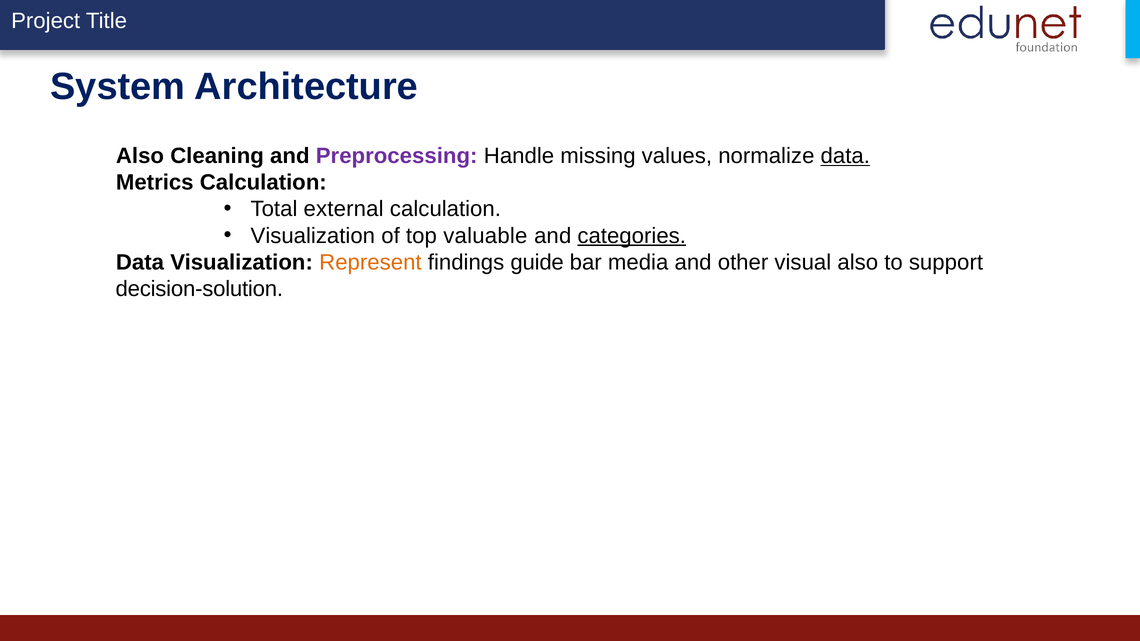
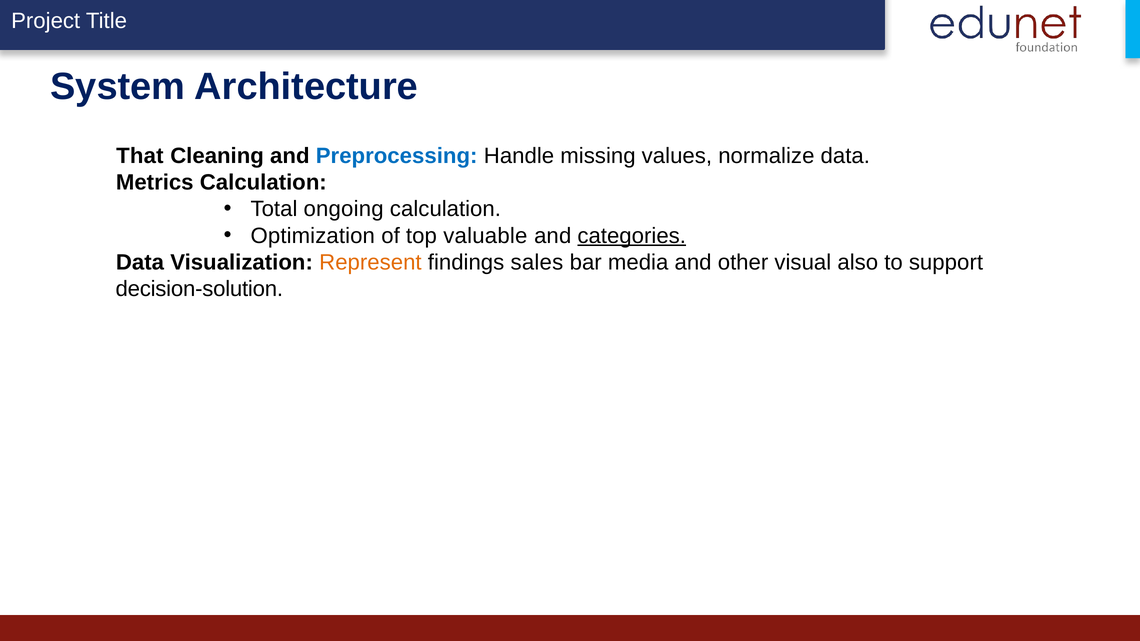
Also at (140, 156): Also -> That
Preprocessing colour: purple -> blue
data at (845, 156) underline: present -> none
external: external -> ongoing
Visualization at (313, 236): Visualization -> Optimization
guide: guide -> sales
